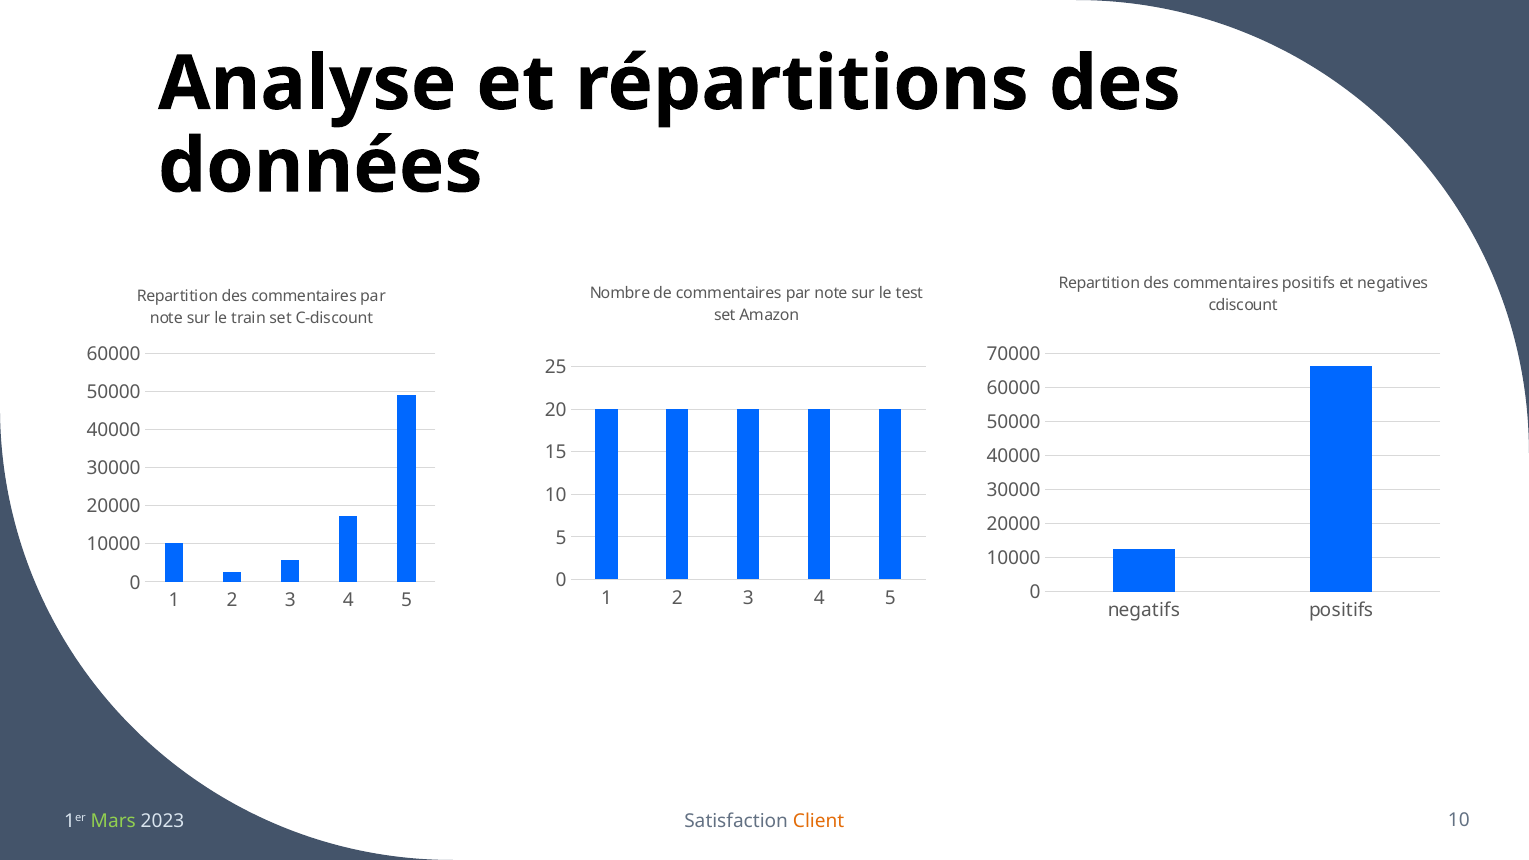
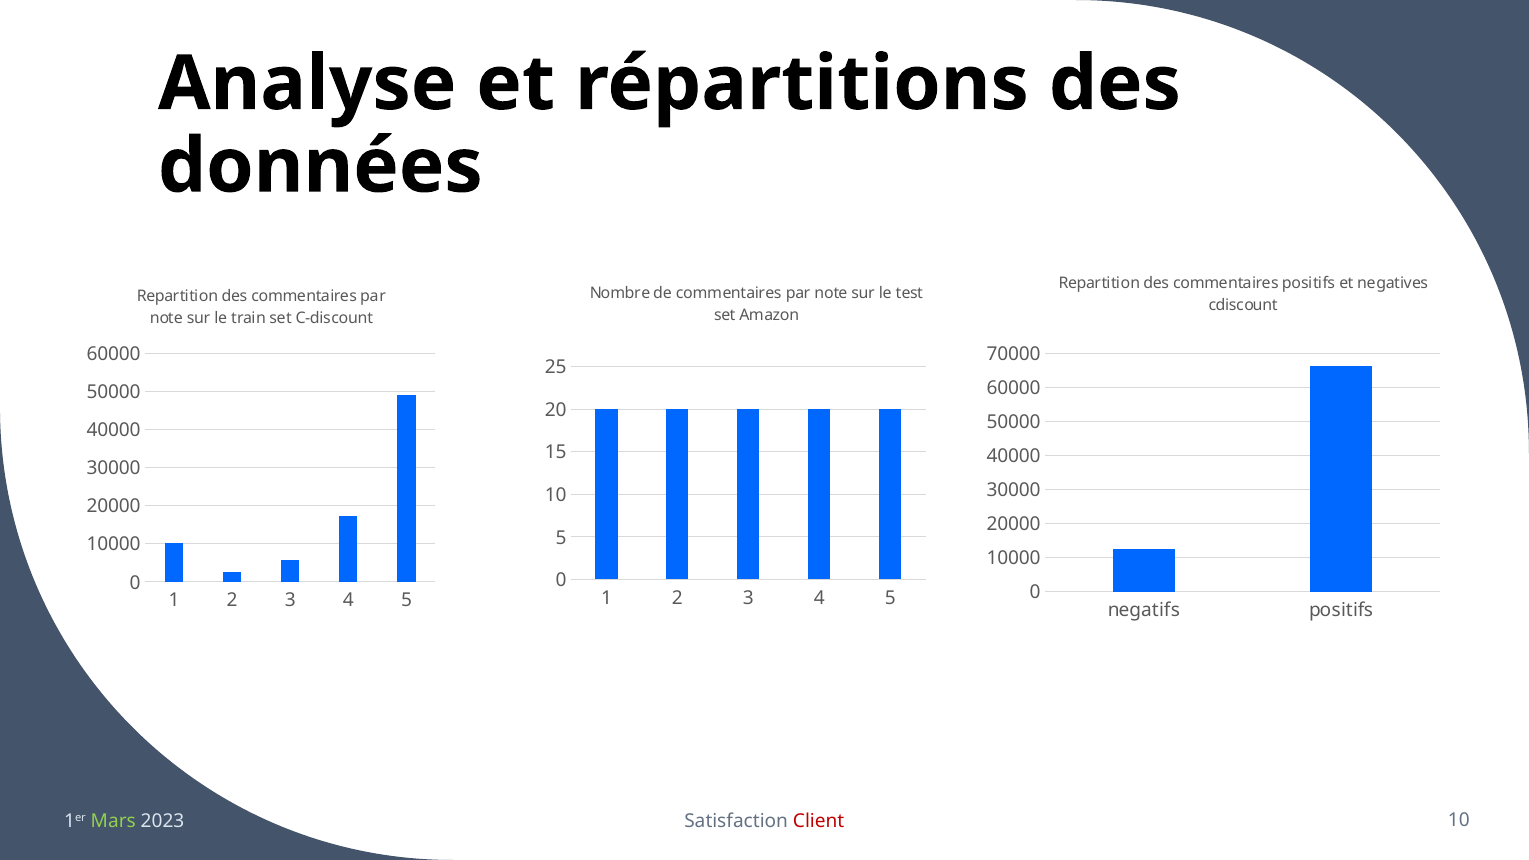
Client colour: orange -> red
